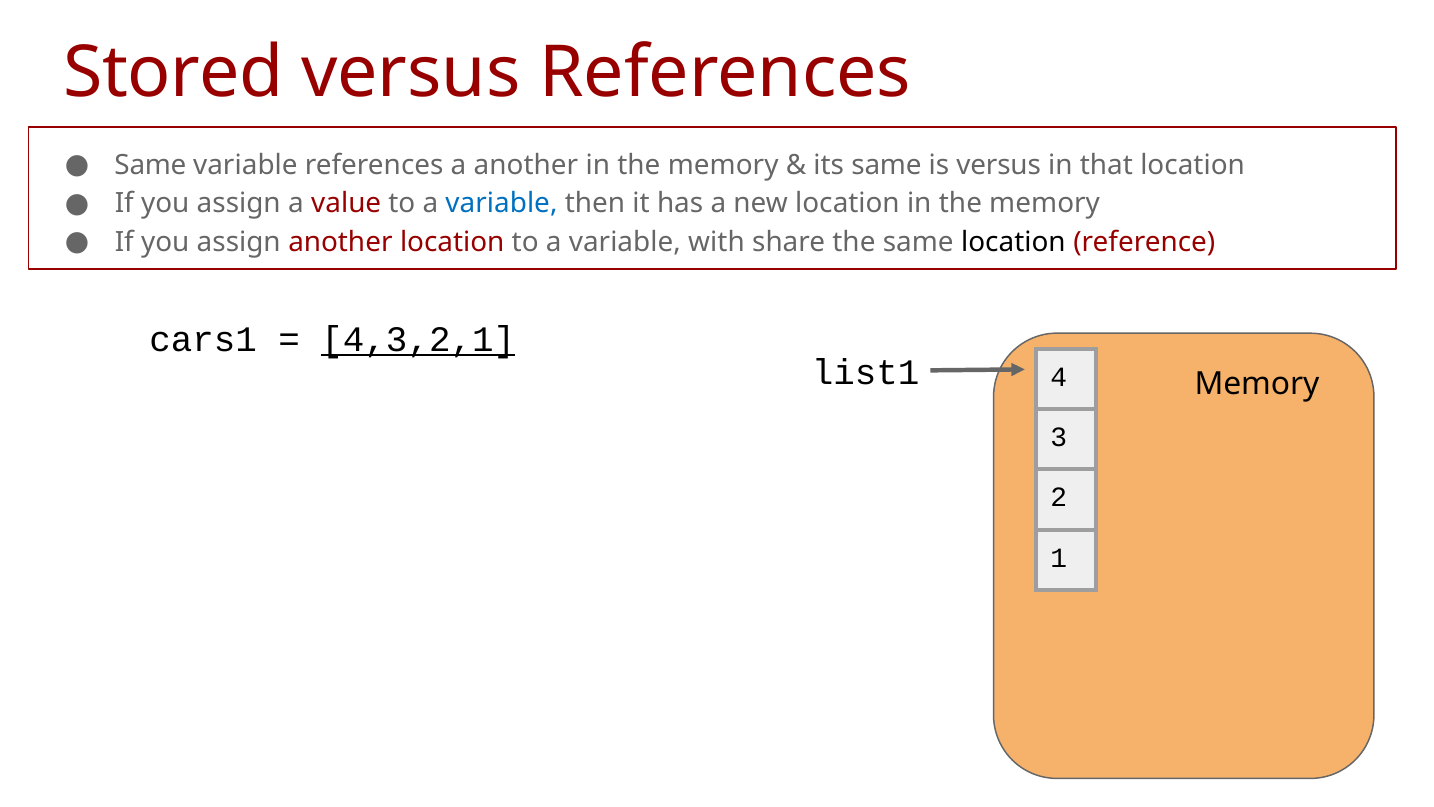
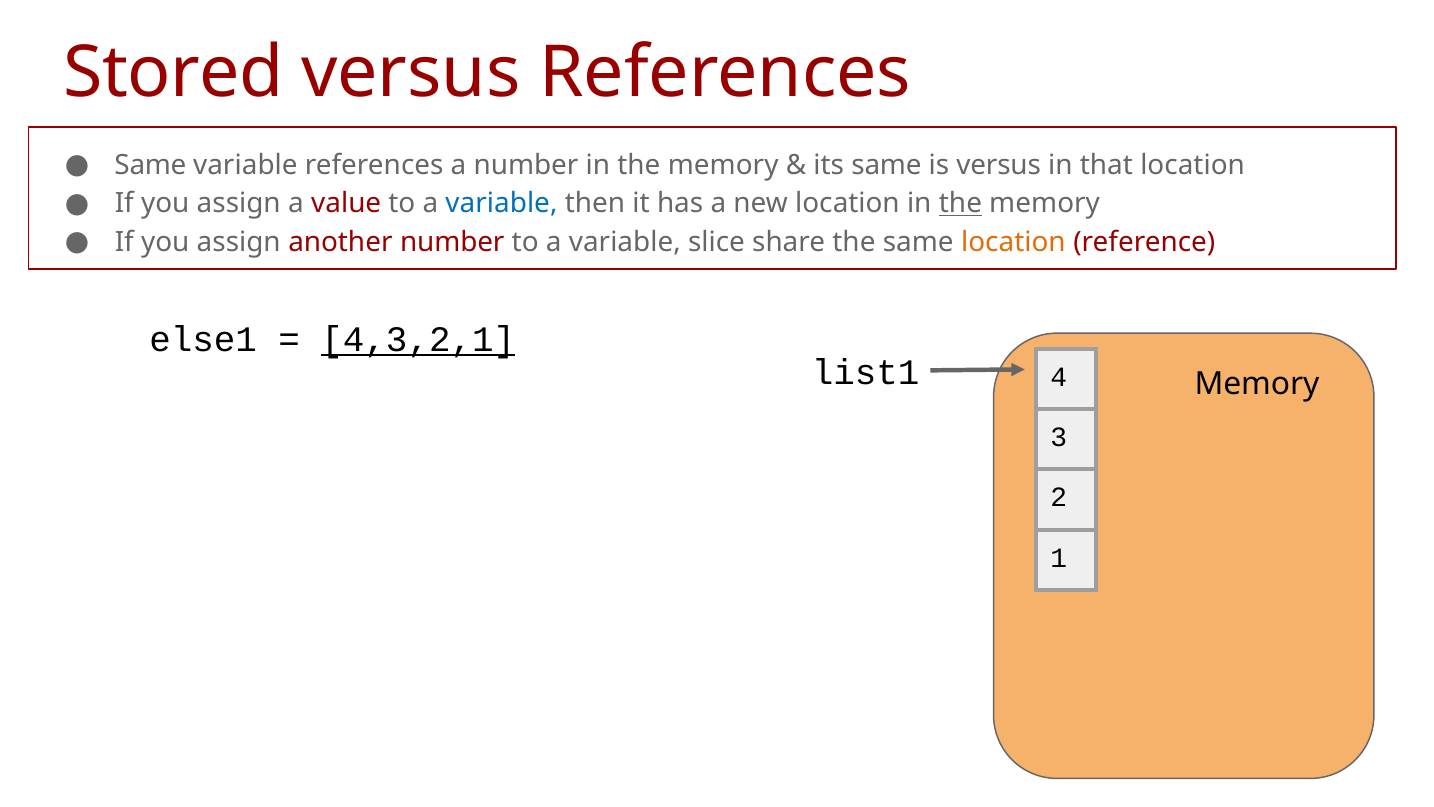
a another: another -> number
the at (960, 203) underline: none -> present
another location: location -> number
with: with -> slice
location at (1013, 242) colour: black -> orange
cars1: cars1 -> else1
